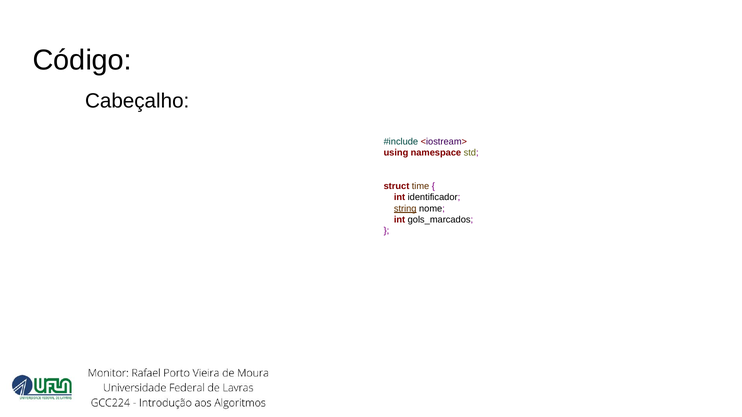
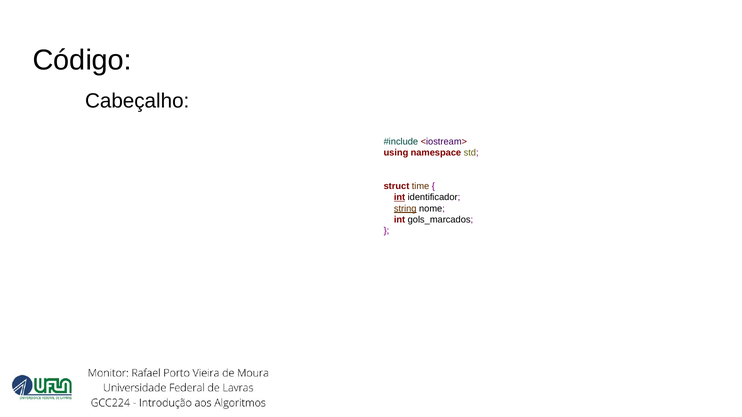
int at (400, 198) underline: none -> present
